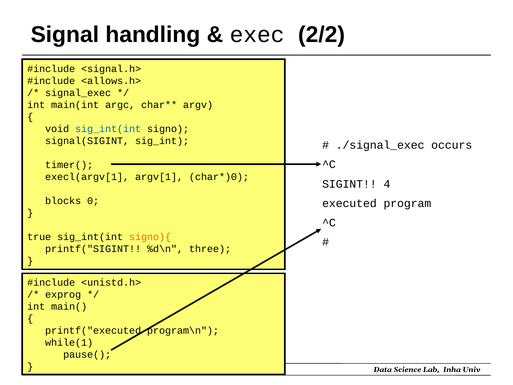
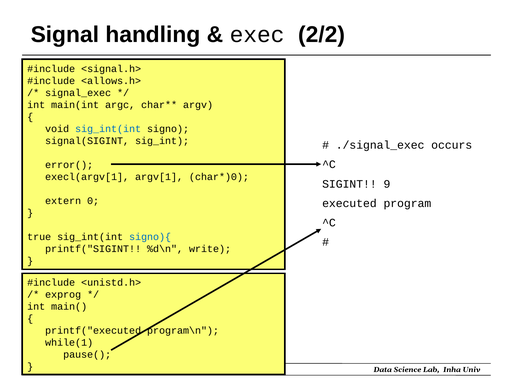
timer(: timer( -> error(
4: 4 -> 9
blocks: blocks -> extern
signo){ colour: orange -> blue
three: three -> write
